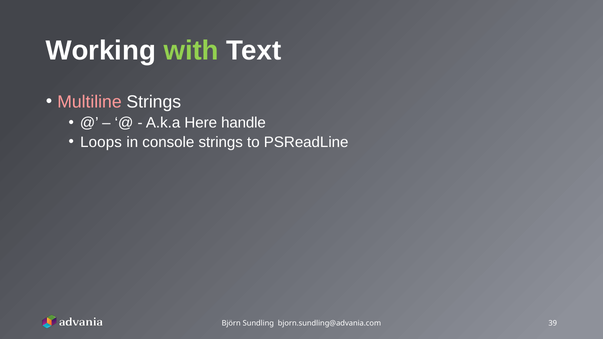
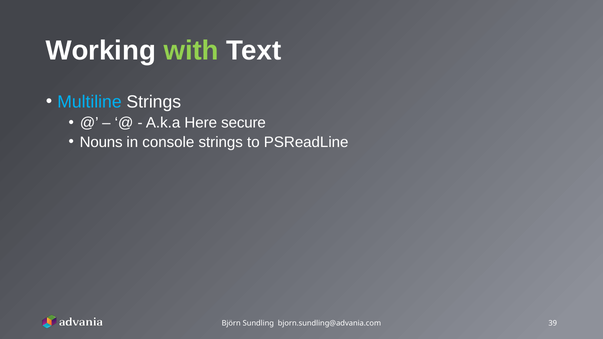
Multiline colour: pink -> light blue
handle: handle -> secure
Loops: Loops -> Nouns
